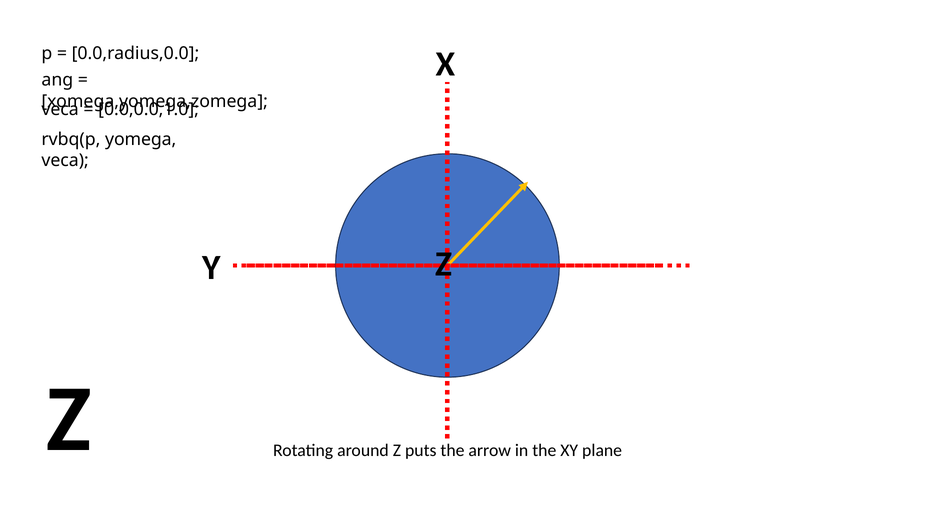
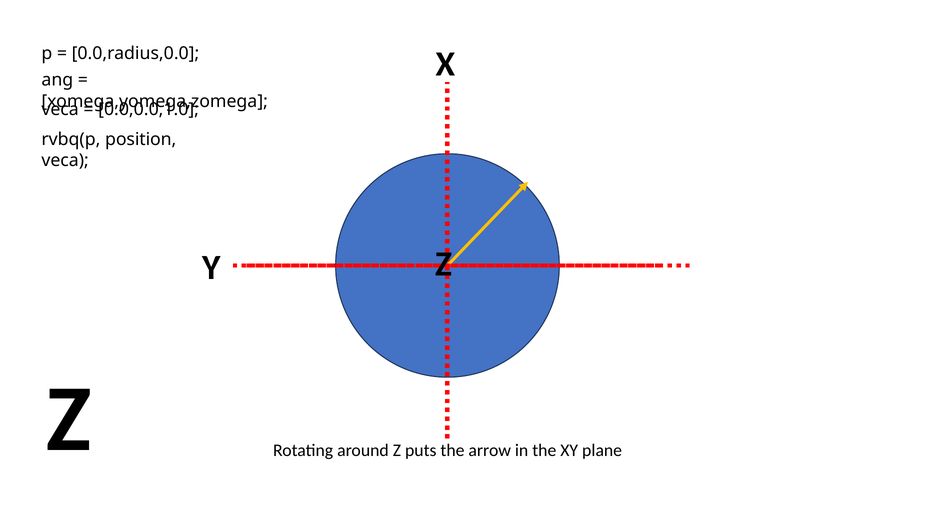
yomega: yomega -> position
